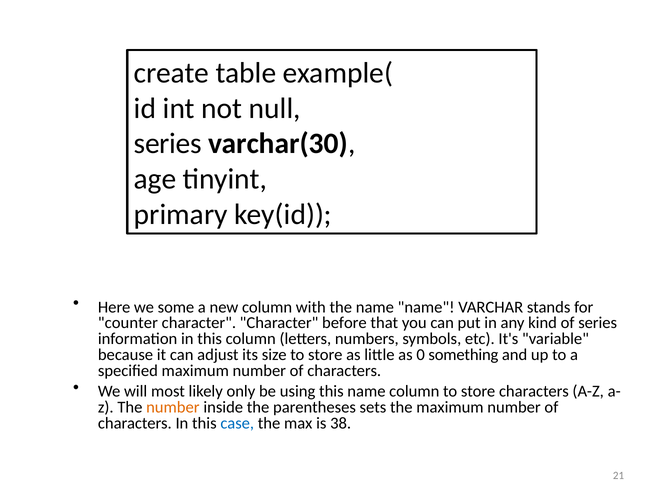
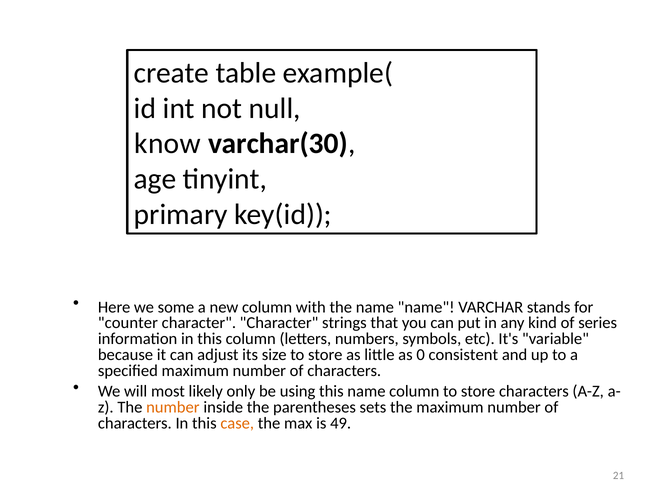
series at (168, 144): series -> know
before: before -> strings
something: something -> consistent
case colour: blue -> orange
38: 38 -> 49
